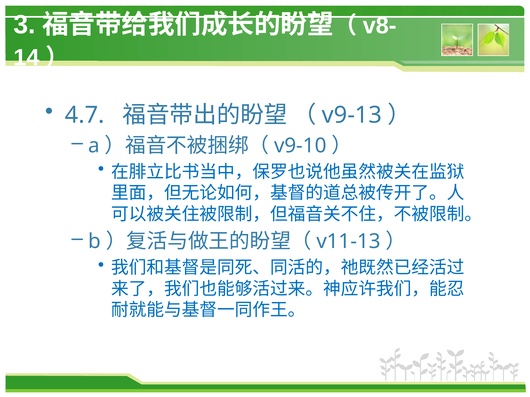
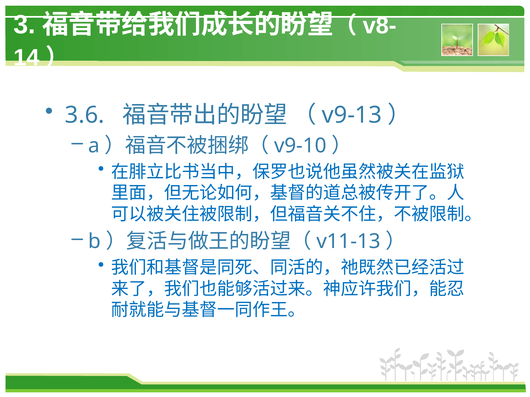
4.7: 4.7 -> 3.6
